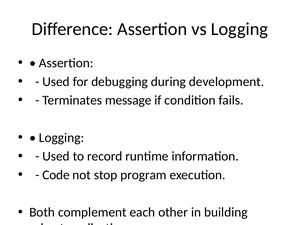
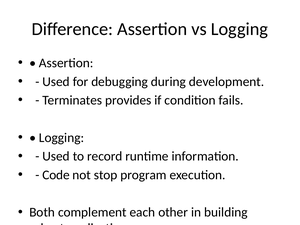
message: message -> provides
